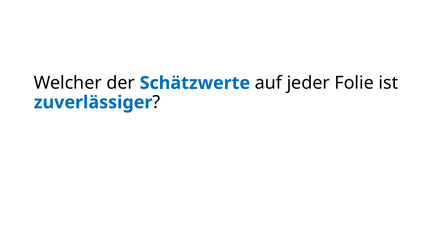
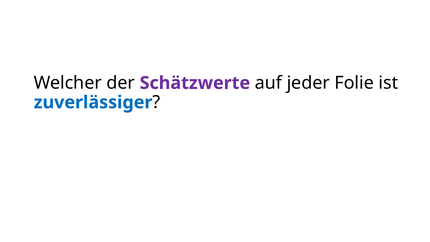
Schätzwerte colour: blue -> purple
